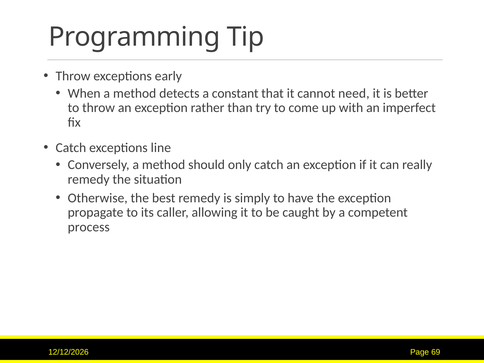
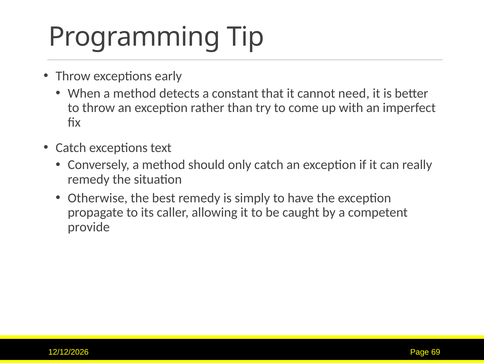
line: line -> text
process: process -> provide
